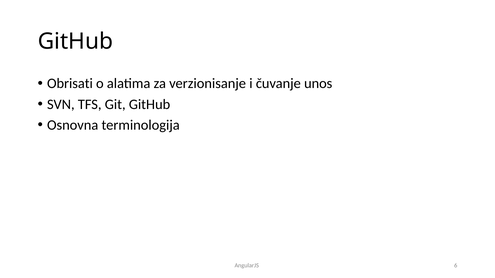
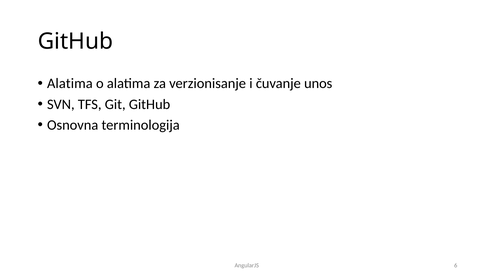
Obrisati at (70, 84): Obrisati -> Alatima
